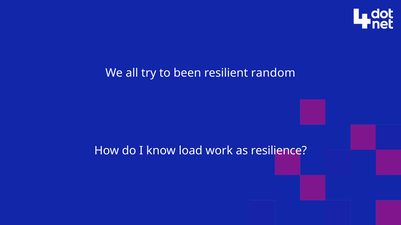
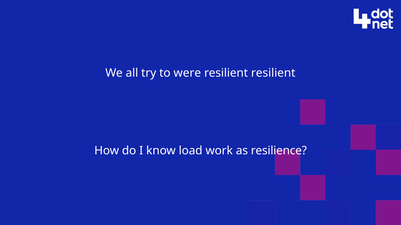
been: been -> were
resilient random: random -> resilient
